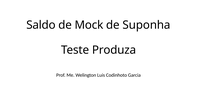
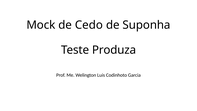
Saldo: Saldo -> Mock
Mock: Mock -> Cedo
